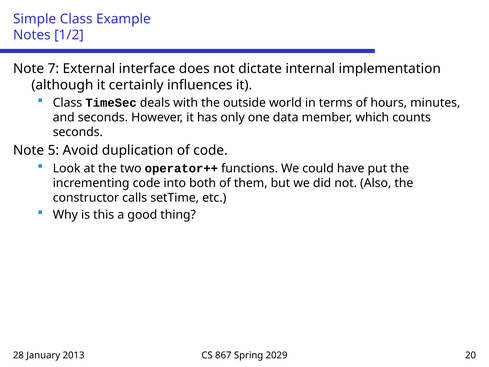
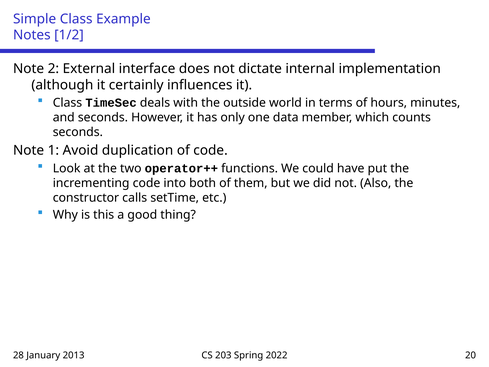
7: 7 -> 2
5: 5 -> 1
867: 867 -> 203
2029: 2029 -> 2022
